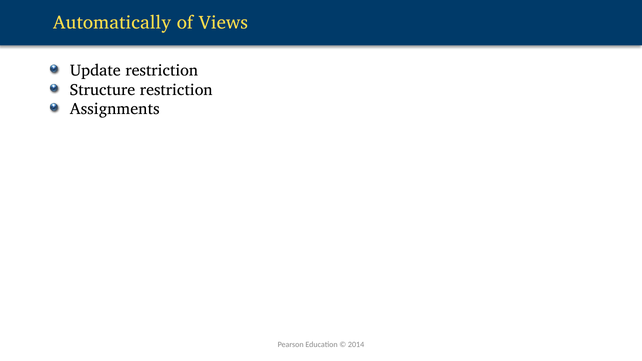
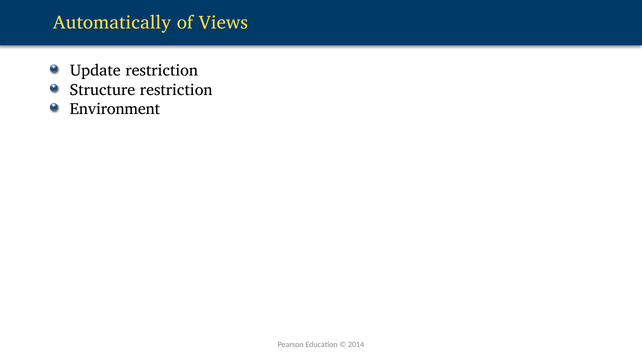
Assignments: Assignments -> Environment
